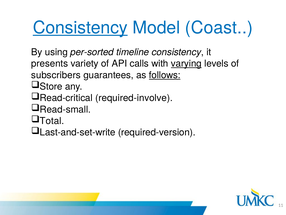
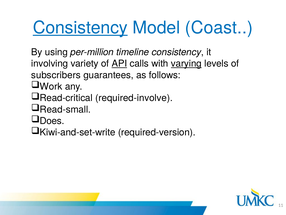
per-sorted: per-sorted -> per-million
presents: presents -> involving
API underline: none -> present
follows underline: present -> none
Store: Store -> Work
Total: Total -> Does
Last-and-set-write: Last-and-set-write -> Kiwi-and-set-write
